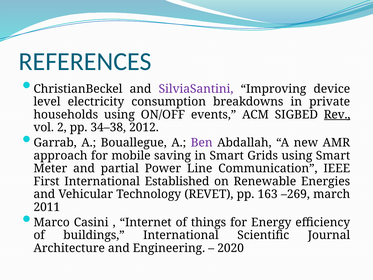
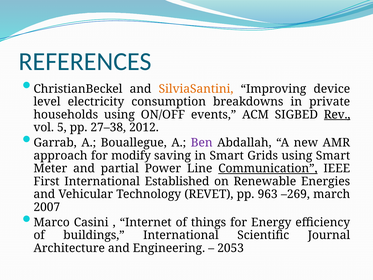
SilviaSantini colour: purple -> orange
2: 2 -> 5
34–38: 34–38 -> 27–38
mobile: mobile -> modify
Communication underline: none -> present
163: 163 -> 963
2011: 2011 -> 2007
2020: 2020 -> 2053
